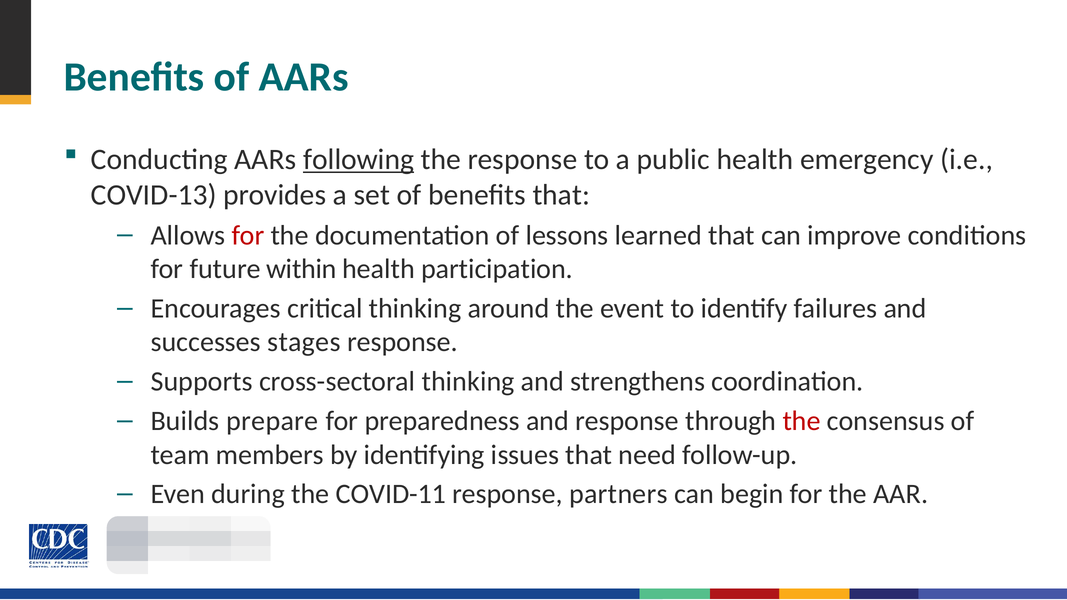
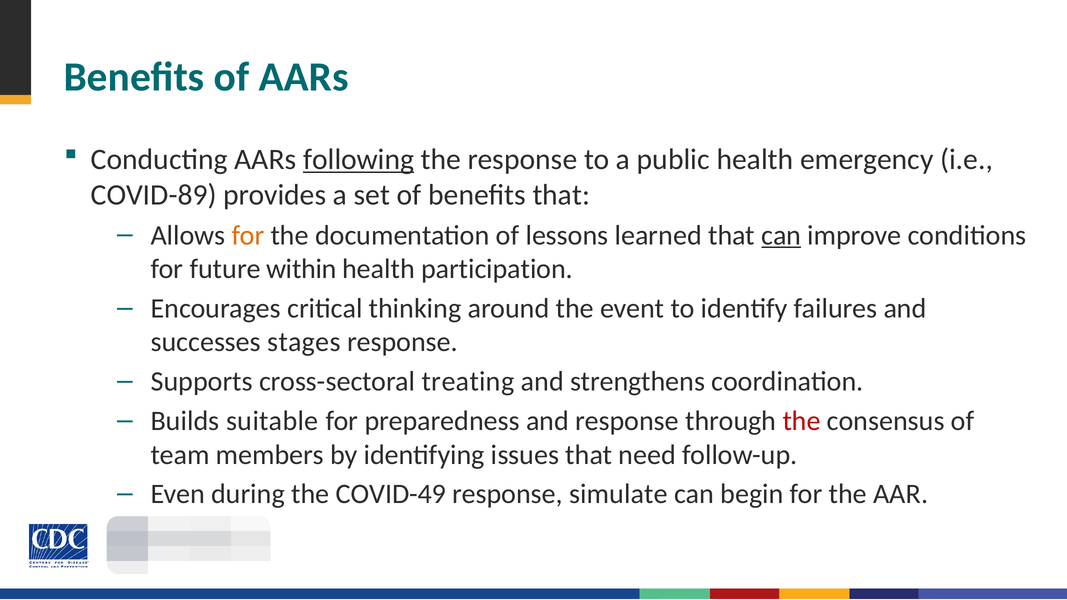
COVID-13: COVID-13 -> COVID-89
for at (248, 235) colour: red -> orange
can at (781, 235) underline: none -> present
cross-sectoral thinking: thinking -> treating
prepare: prepare -> suitable
COVID-11: COVID-11 -> COVID-49
partners: partners -> simulate
